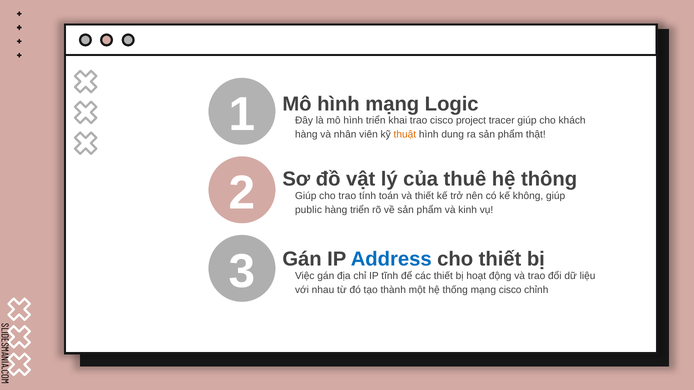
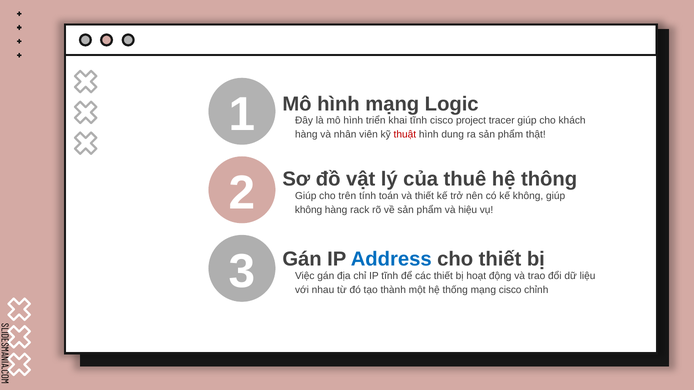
khai trao: trao -> tĩnh
thuật colour: orange -> red
cho trao: trao -> trên
public at (308, 210): public -> không
hàng triển: triển -> rack
kinh: kinh -> hiệu
